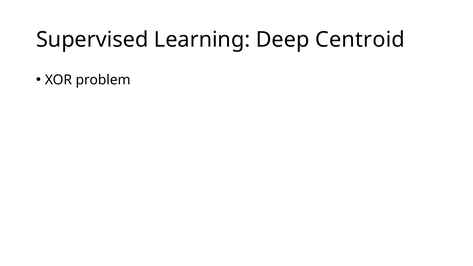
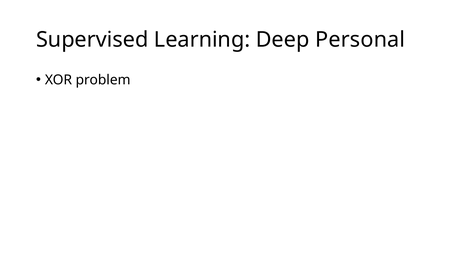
Centroid: Centroid -> Personal
